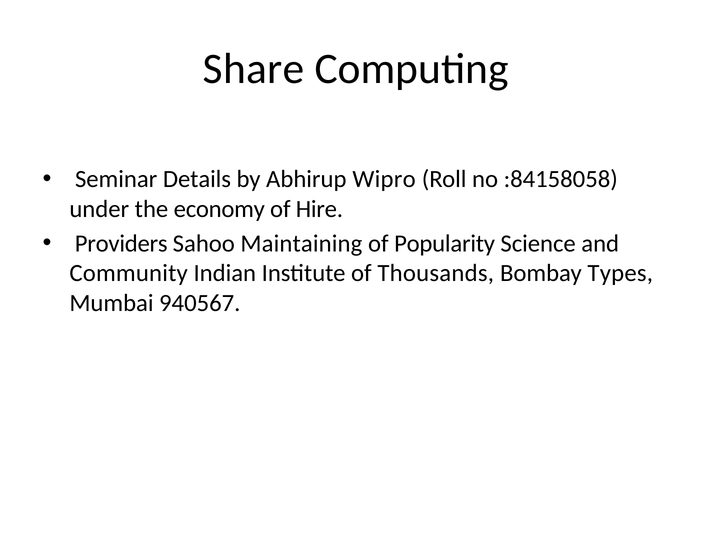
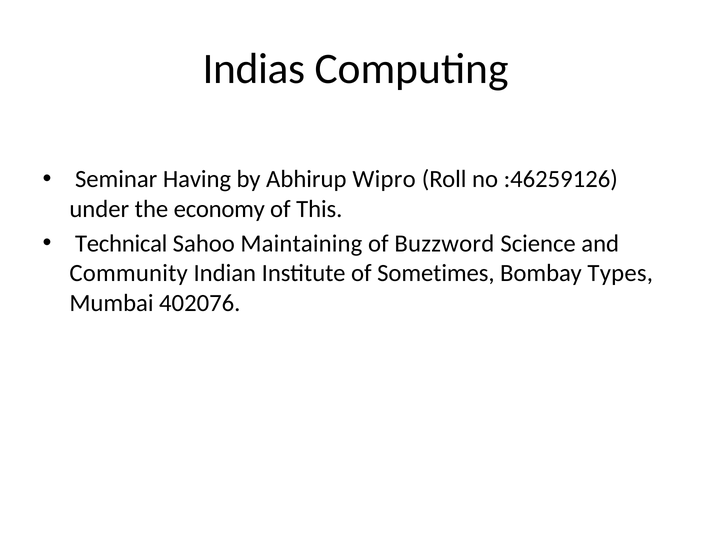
Share: Share -> Indias
Details: Details -> Having
:84158058: :84158058 -> :46259126
Hire: Hire -> This
Providers: Providers -> Technical
Popularity: Popularity -> Buzzword
Thousands: Thousands -> Sometimes
940567: 940567 -> 402076
